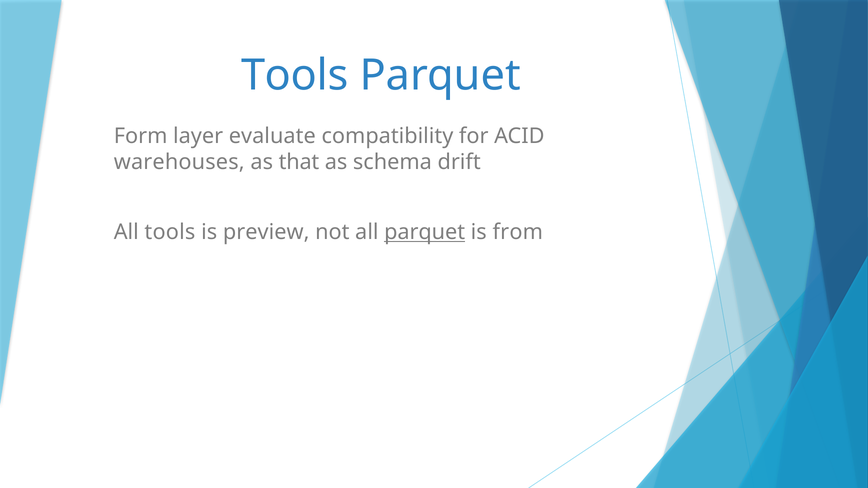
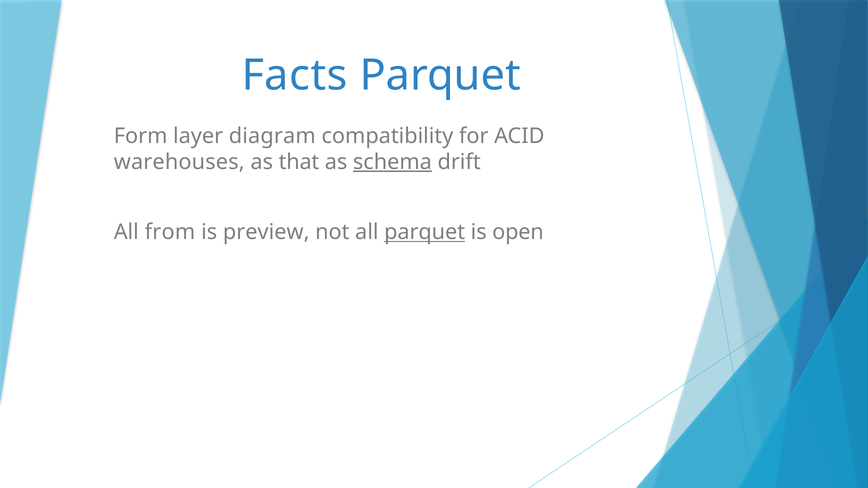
Tools at (295, 75): Tools -> Facts
evaluate: evaluate -> diagram
schema underline: none -> present
All tools: tools -> from
from: from -> open
